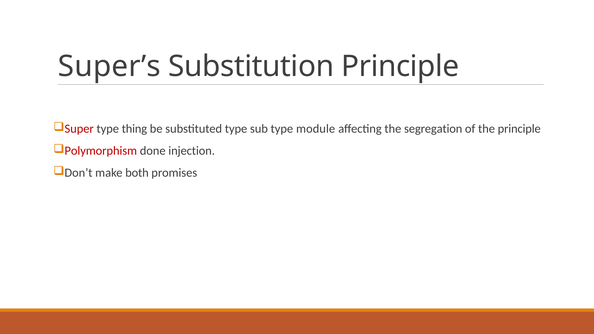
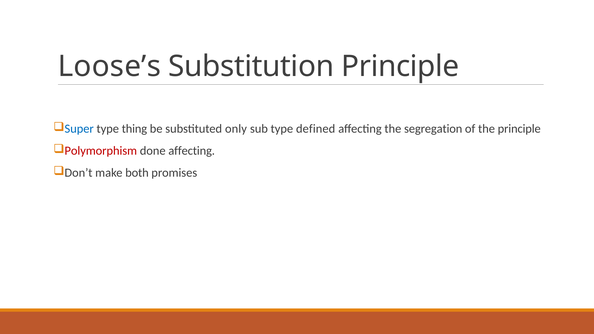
Super’s: Super’s -> Loose’s
Super colour: red -> blue
substituted type: type -> only
module: module -> defined
done injection: injection -> affecting
